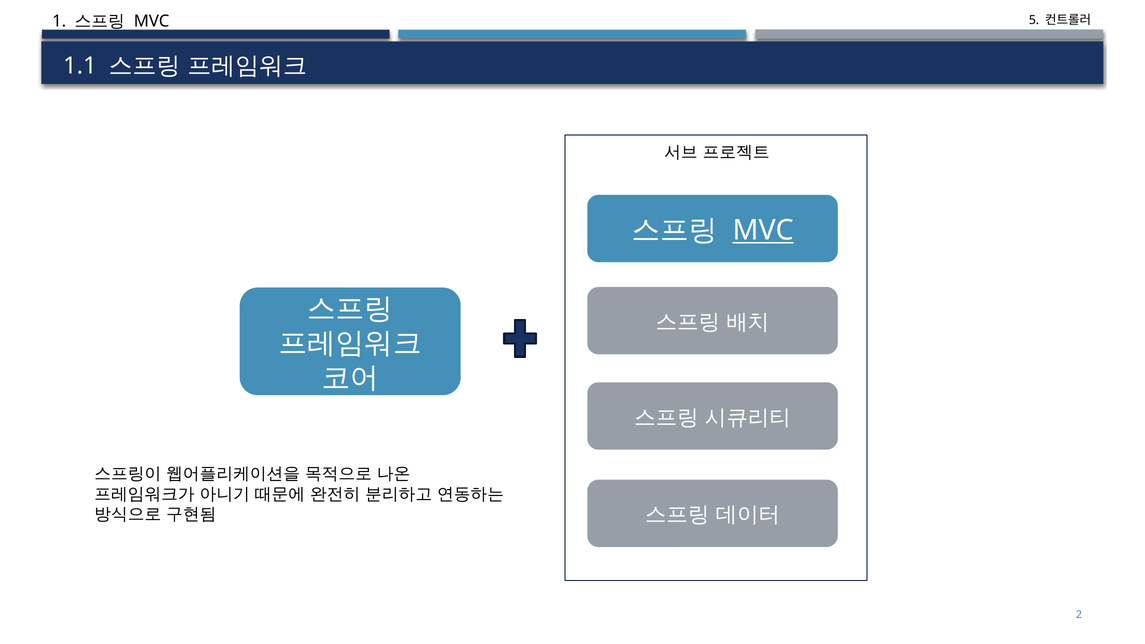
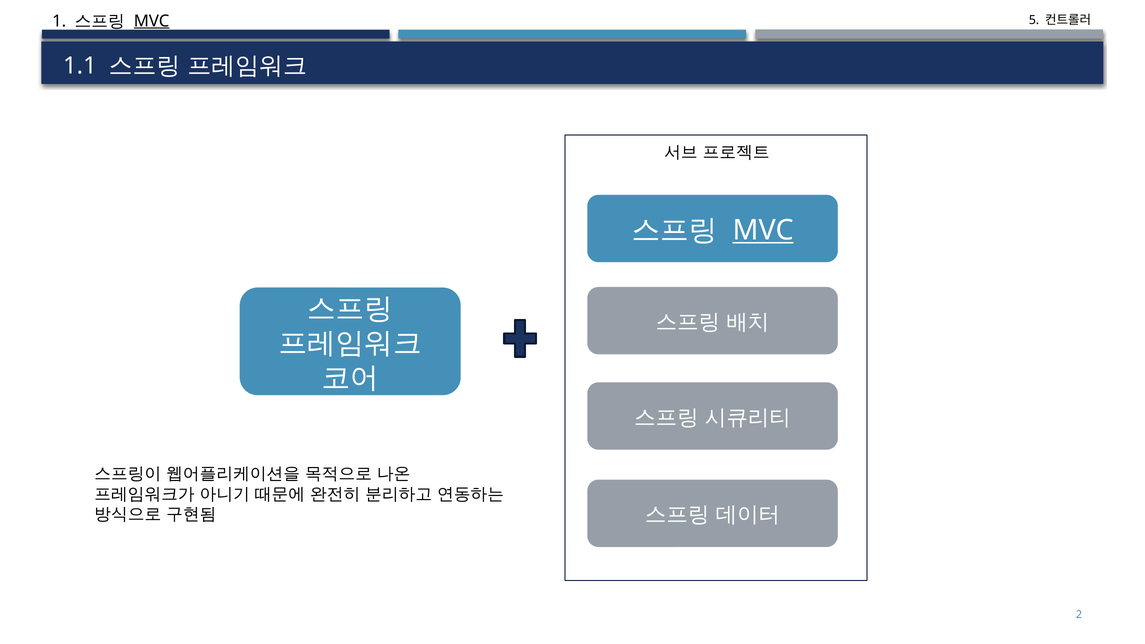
MVC at (152, 21) underline: none -> present
